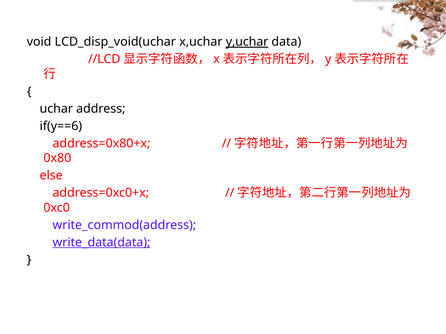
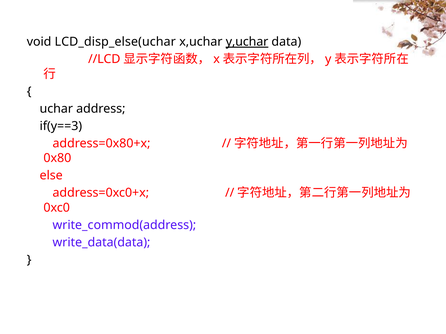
LCD_disp_void(uchar: LCD_disp_void(uchar -> LCD_disp_else(uchar
if(y==6: if(y==6 -> if(y==3
write_data(data underline: present -> none
